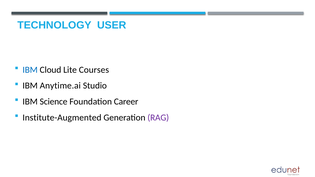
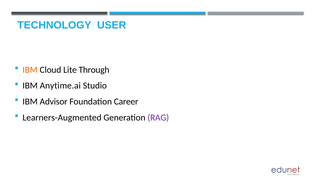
IBM at (30, 70) colour: blue -> orange
Courses: Courses -> Through
Science: Science -> Advisor
Institute-Augmented: Institute-Augmented -> Learners-Augmented
